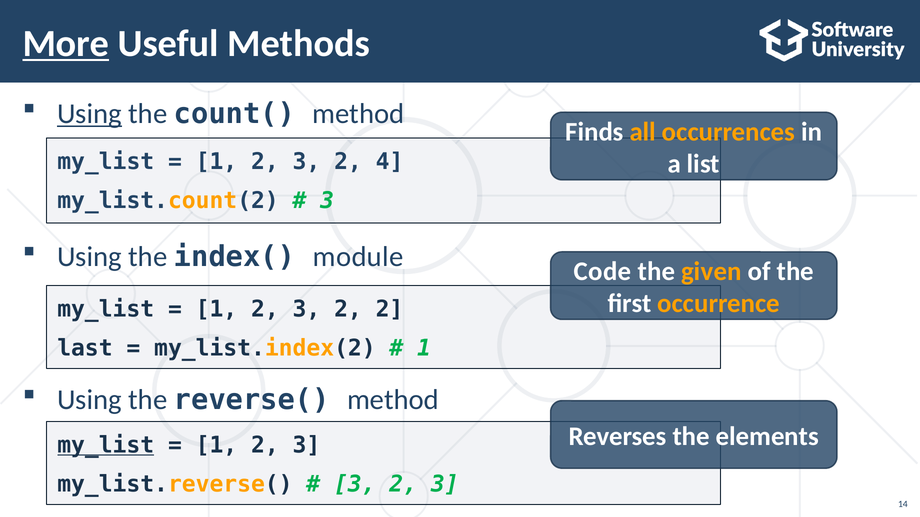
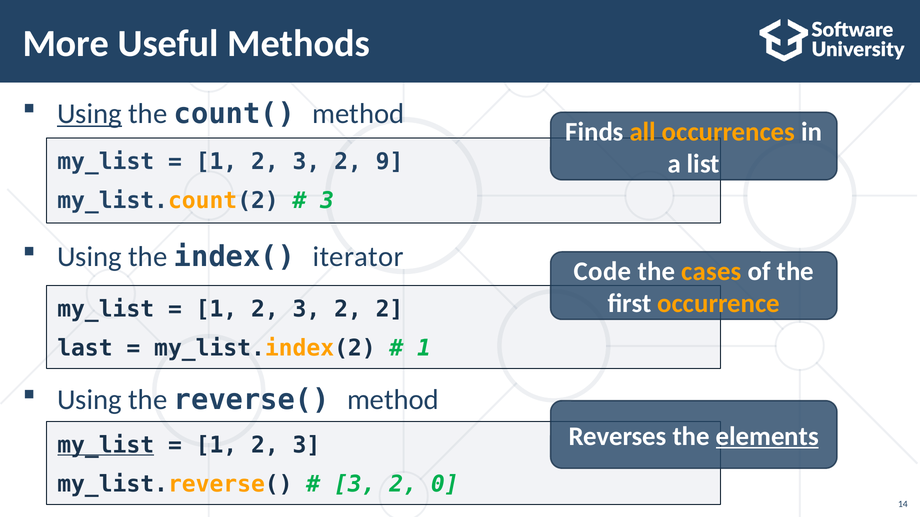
More underline: present -> none
4: 4 -> 9
module: module -> iterator
given: given -> cases
elements underline: none -> present
3 2 3: 3 -> 0
